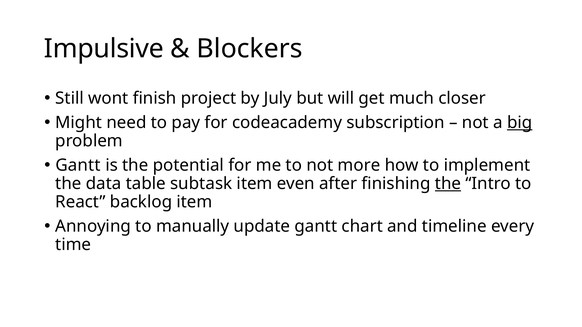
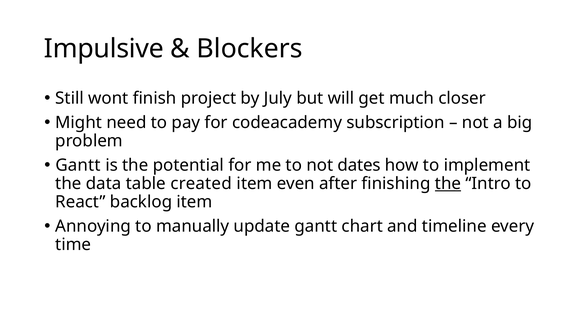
big underline: present -> none
more: more -> dates
subtask: subtask -> created
